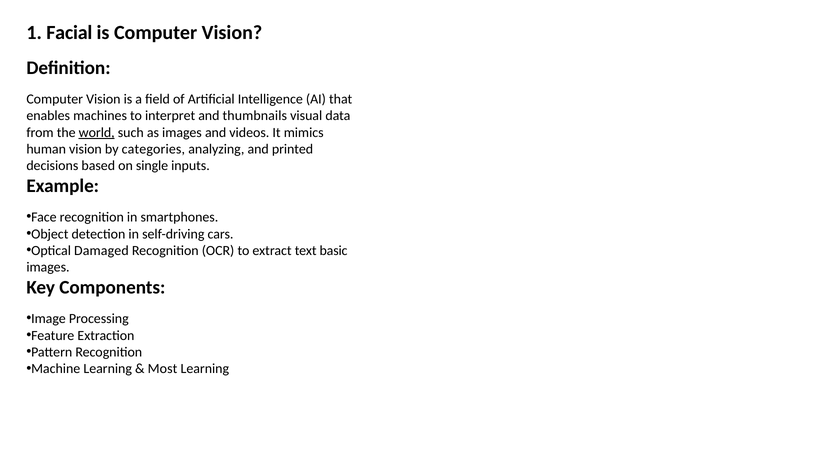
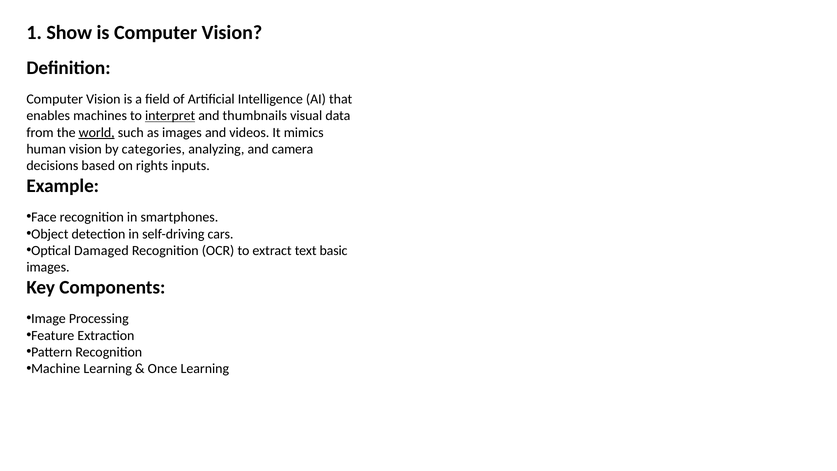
Facial: Facial -> Show
interpret underline: none -> present
printed: printed -> camera
single: single -> rights
Most: Most -> Once
